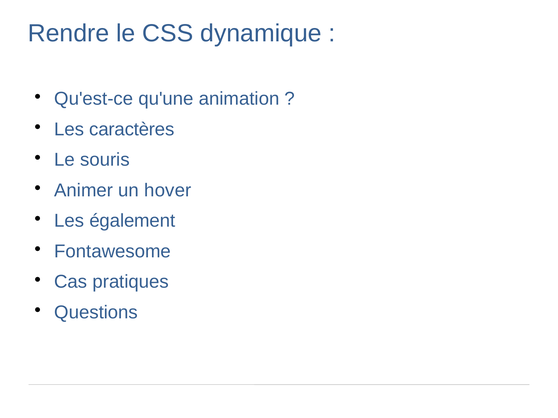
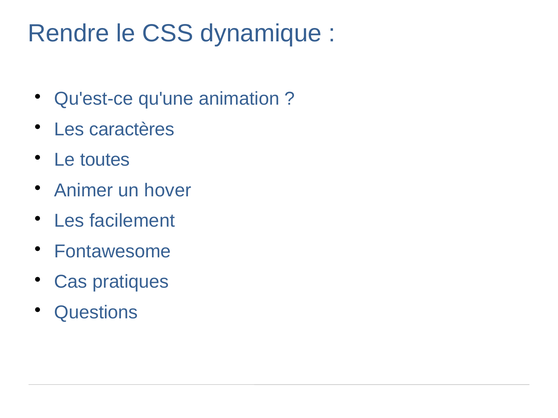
souris: souris -> toutes
également: également -> facilement
